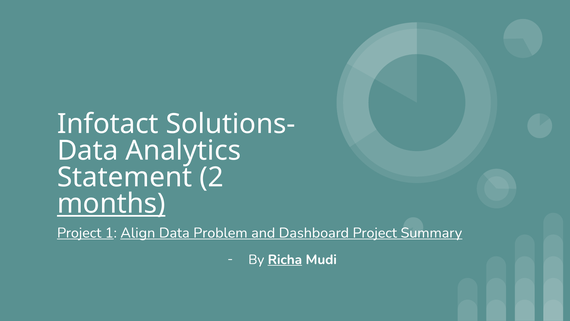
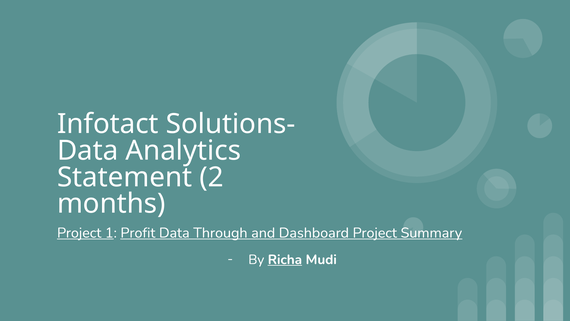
months underline: present -> none
Align: Align -> Profit
Problem: Problem -> Through
